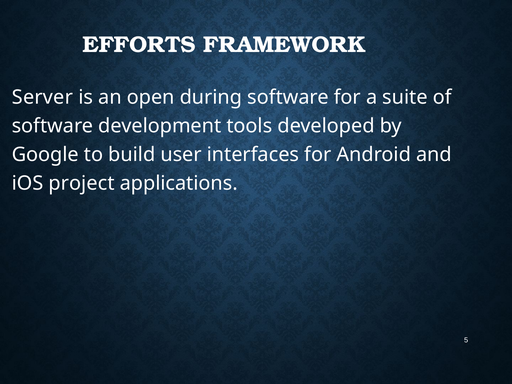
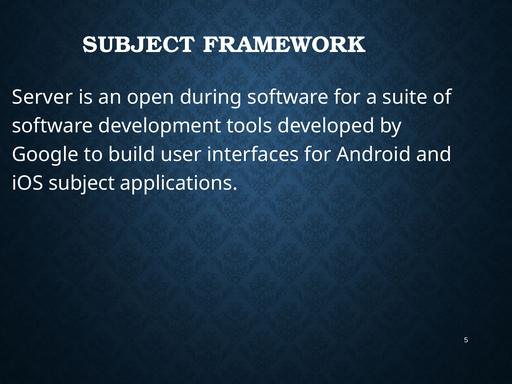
EFFORTS at (139, 45): EFFORTS -> SUBJECT
iOS project: project -> subject
